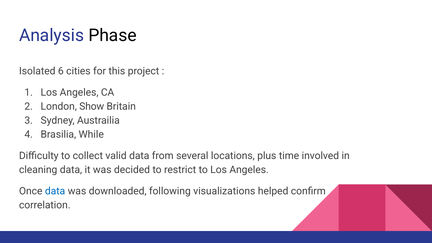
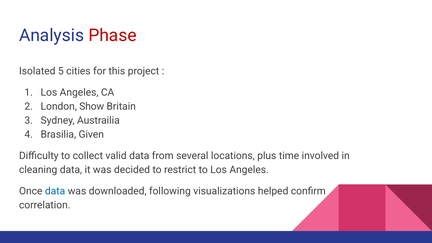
Phase colour: black -> red
6: 6 -> 5
While: While -> Given
